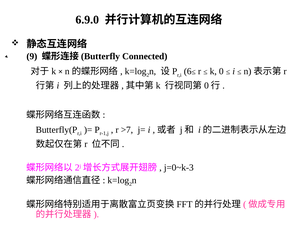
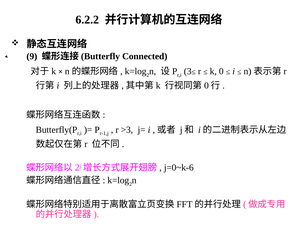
6.9.0: 6.9.0 -> 6.2.2
6: 6 -> 3
>7: >7 -> >3
j=0~k-3: j=0~k-3 -> j=0~k-6
